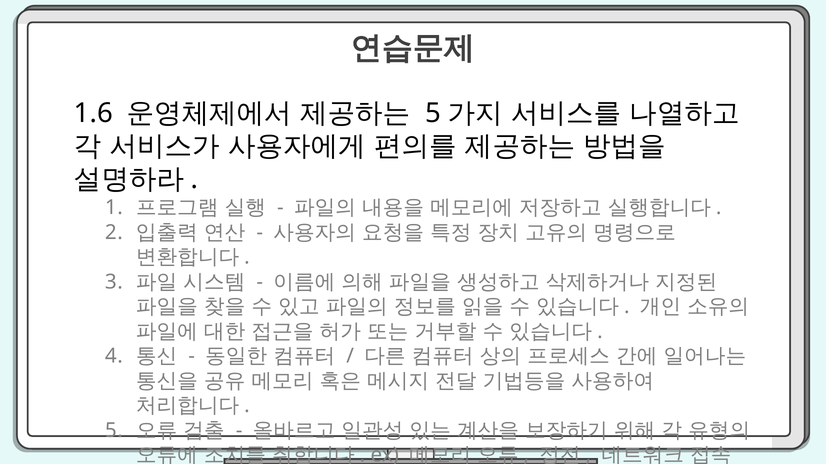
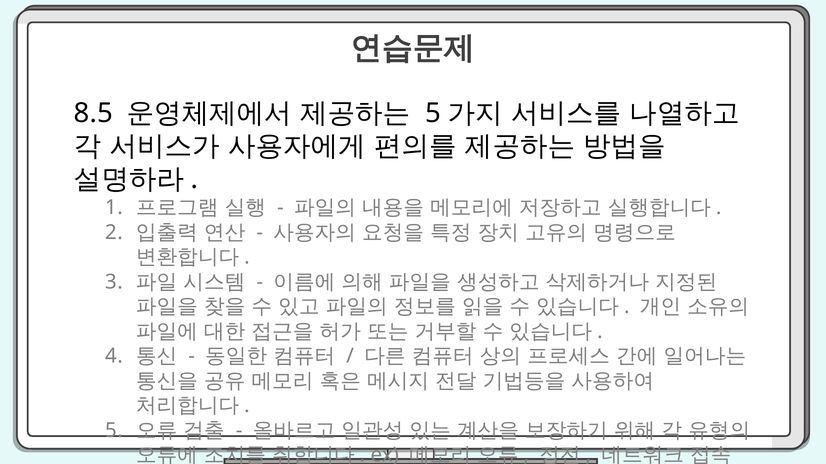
1.6: 1.6 -> 8.5
